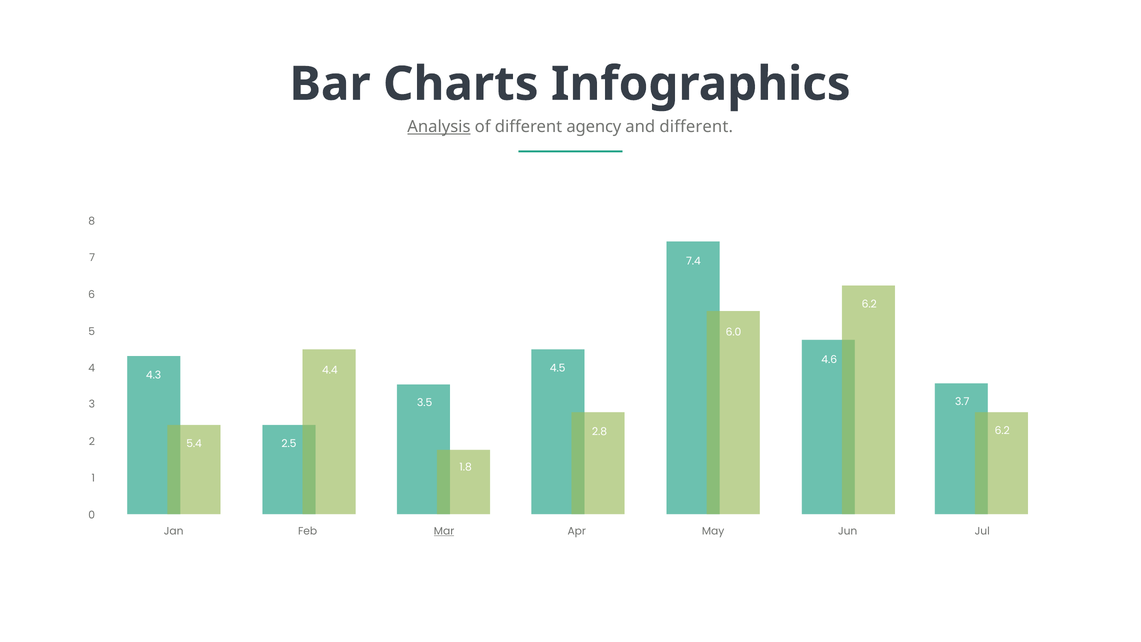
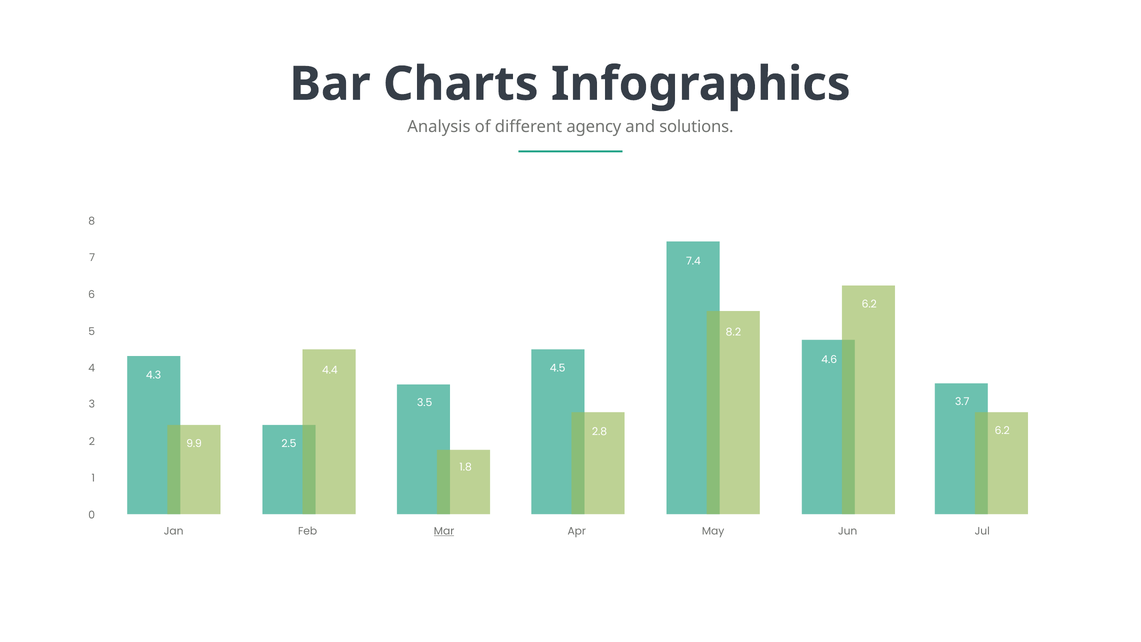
Analysis underline: present -> none
and different: different -> solutions
6.0: 6.0 -> 8.2
5.4: 5.4 -> 9.9
